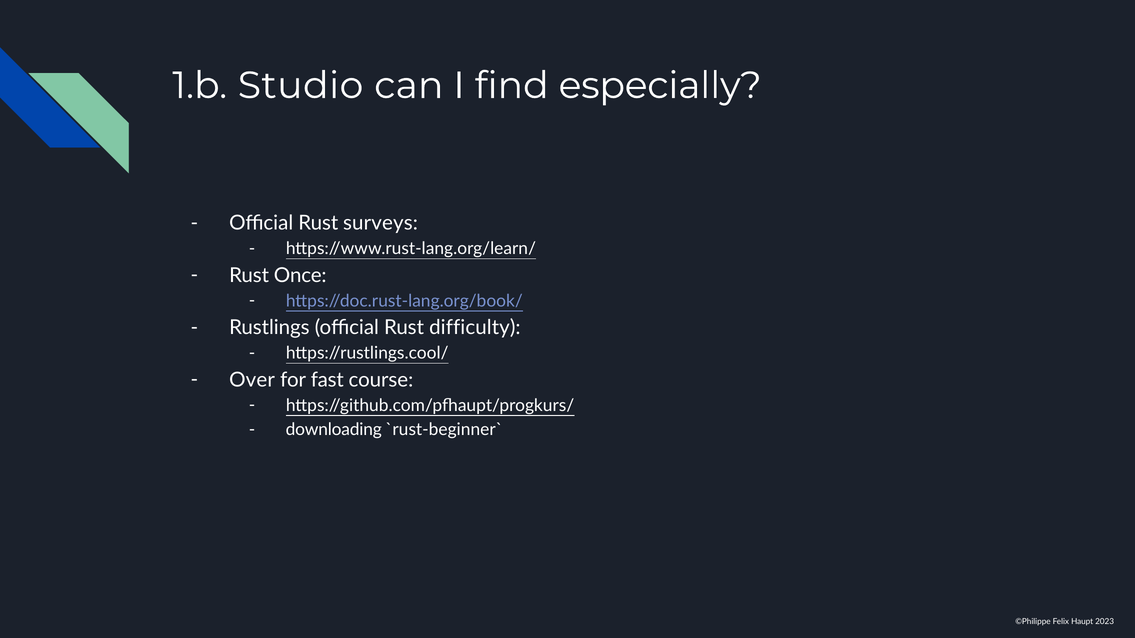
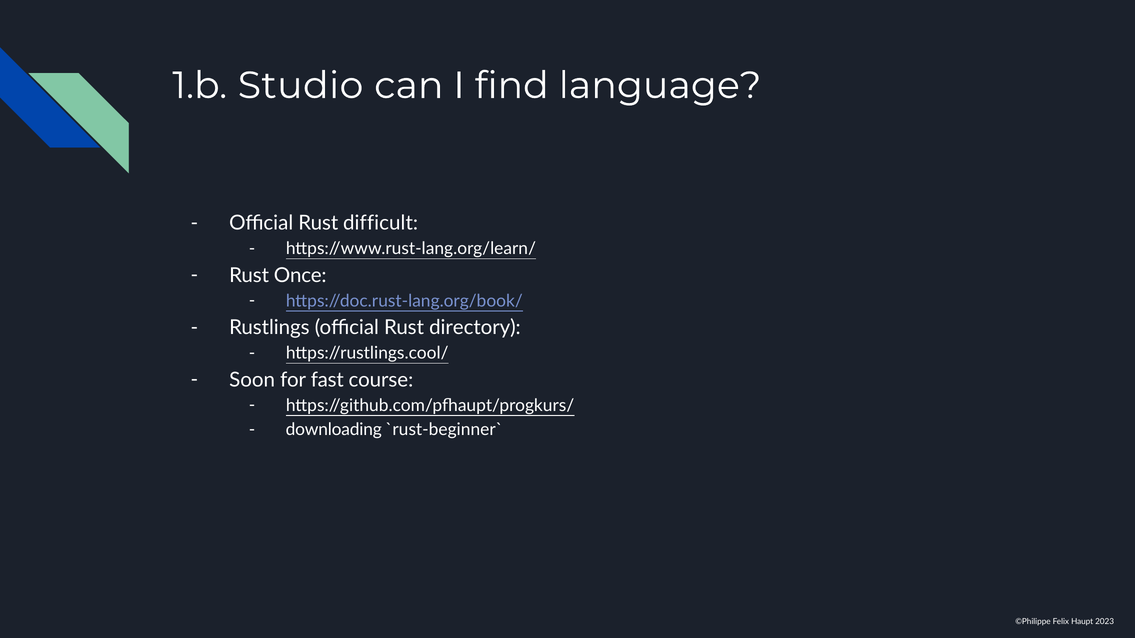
especially: especially -> language
surveys: surveys -> difficult
difficulty: difficulty -> directory
Over: Over -> Soon
